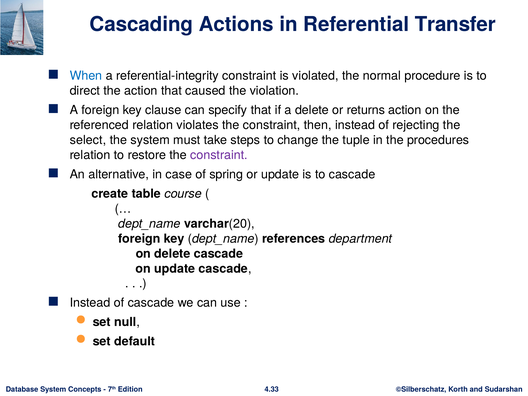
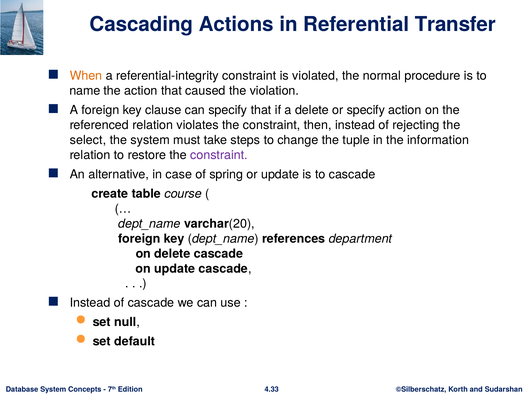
When colour: blue -> orange
direct: direct -> name
or returns: returns -> specify
procedures: procedures -> information
